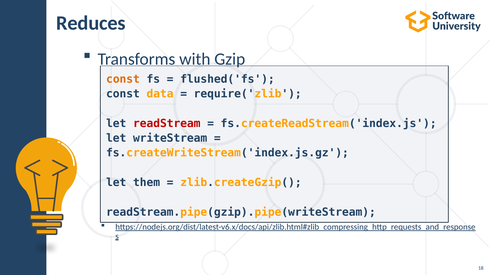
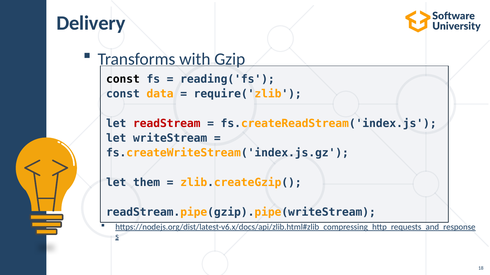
Reduces: Reduces -> Delivery
const at (123, 79) colour: orange -> black
flushed('fs: flushed('fs -> reading('fs
